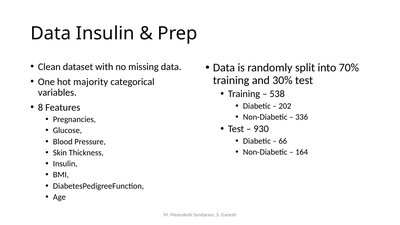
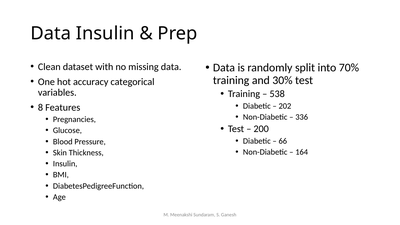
majority: majority -> accuracy
930: 930 -> 200
